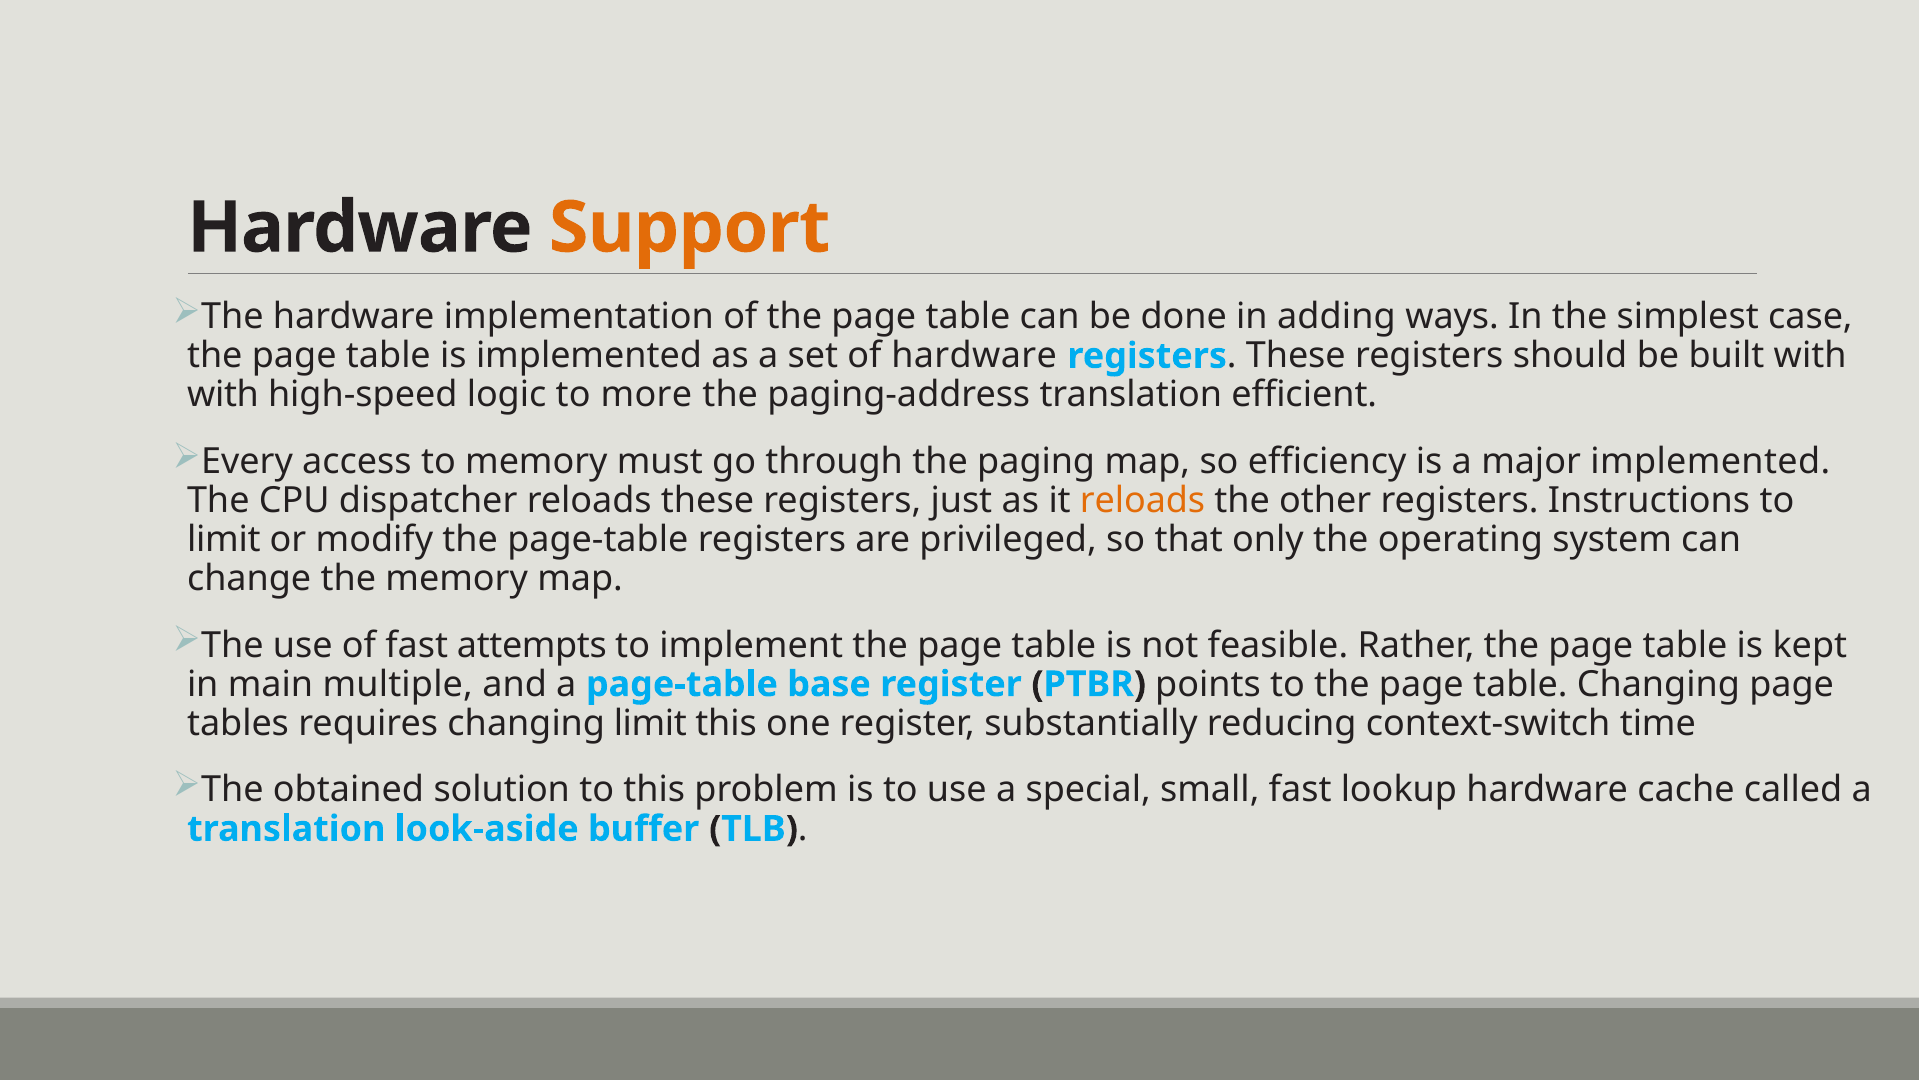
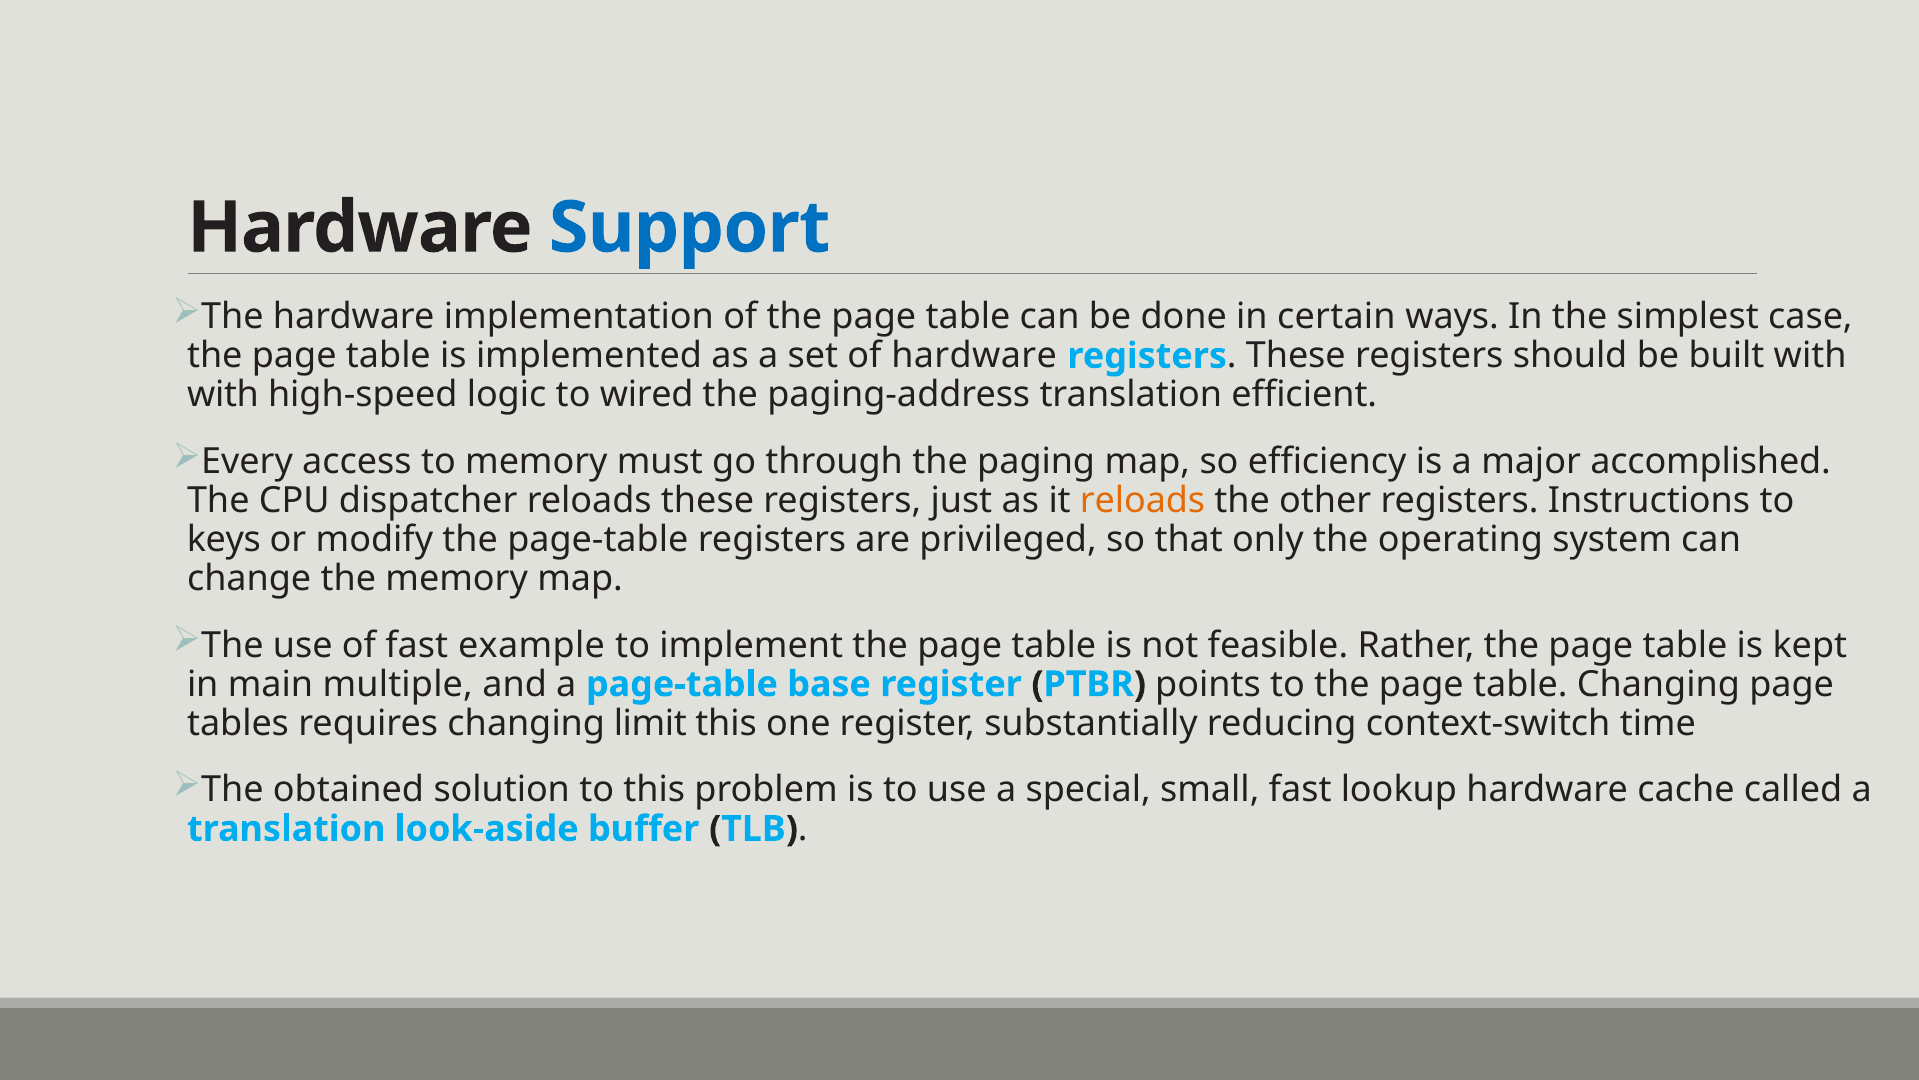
Support colour: orange -> blue
adding: adding -> certain
more: more -> wired
major implemented: implemented -> accomplished
limit at (224, 539): limit -> keys
attempts: attempts -> example
